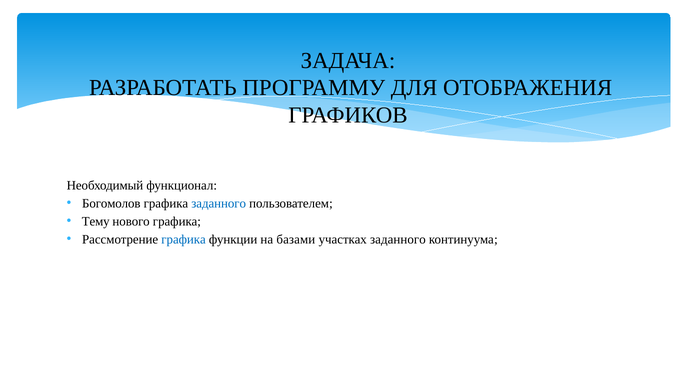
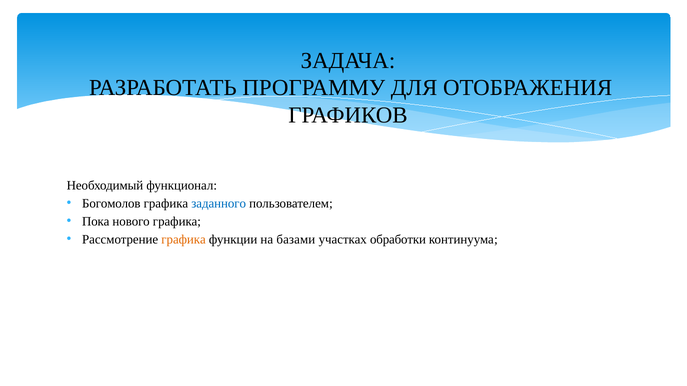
Тему: Тему -> Пока
графика at (184, 240) colour: blue -> orange
участках заданного: заданного -> обработки
